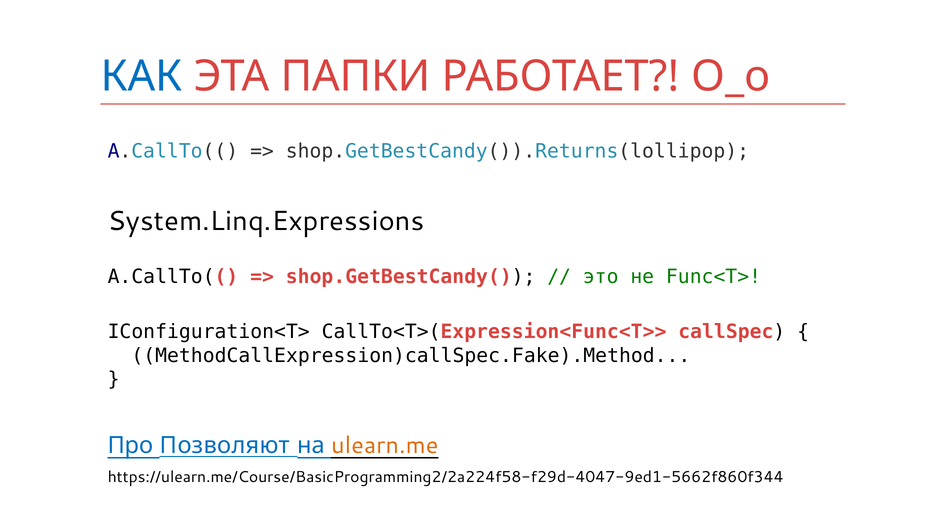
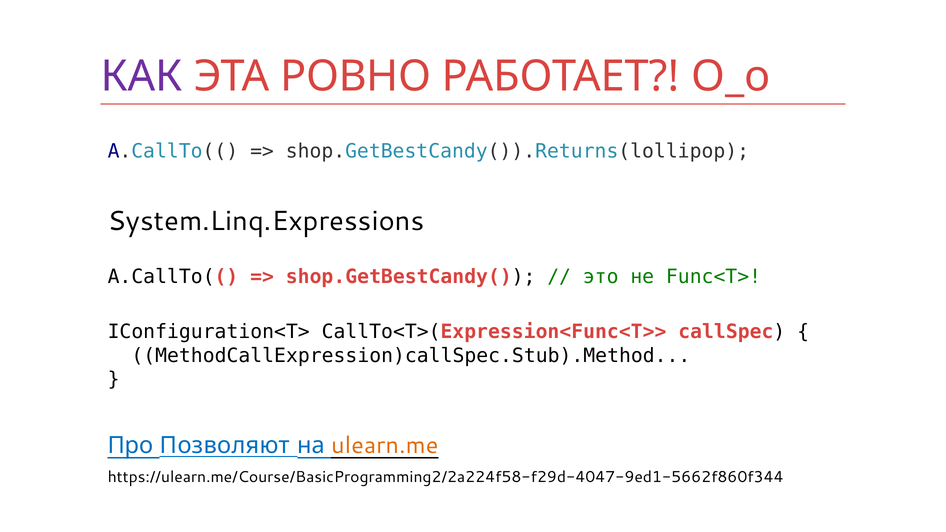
КАК colour: blue -> purple
ПАПКИ: ПАПКИ -> РОВНО
MethodCallExpression)callSpec.Fake).Method: MethodCallExpression)callSpec.Fake).Method -> MethodCallExpression)callSpec.Stub).Method
